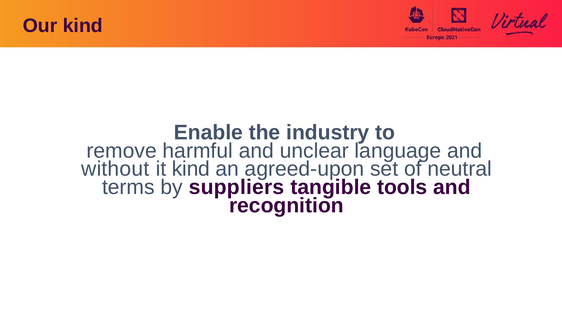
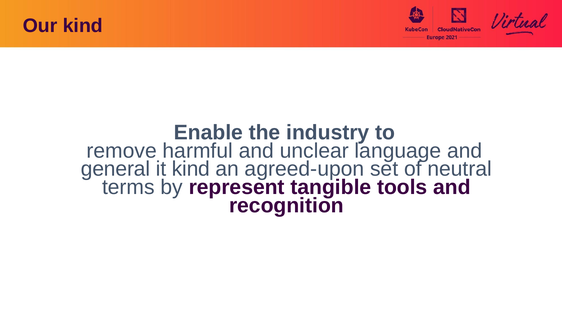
without: without -> general
suppliers: suppliers -> represent
